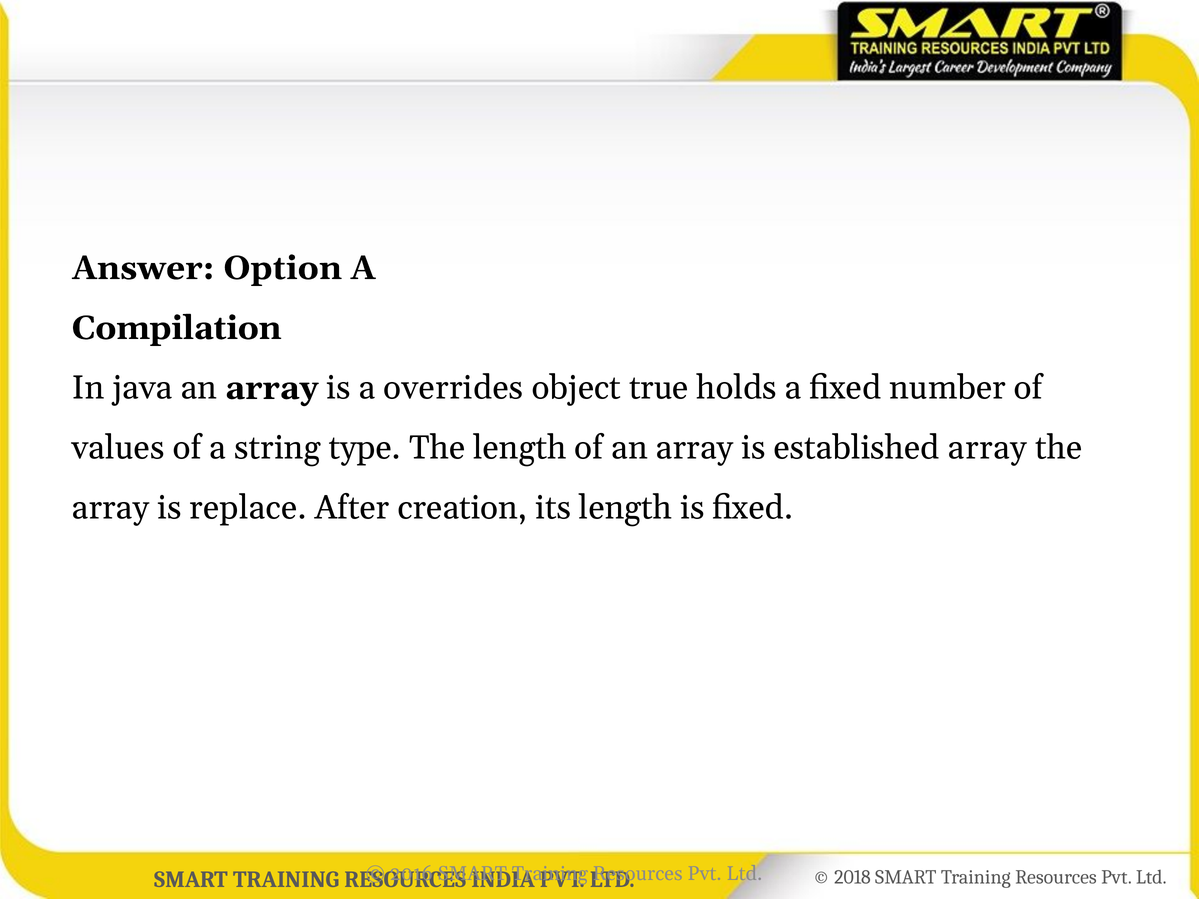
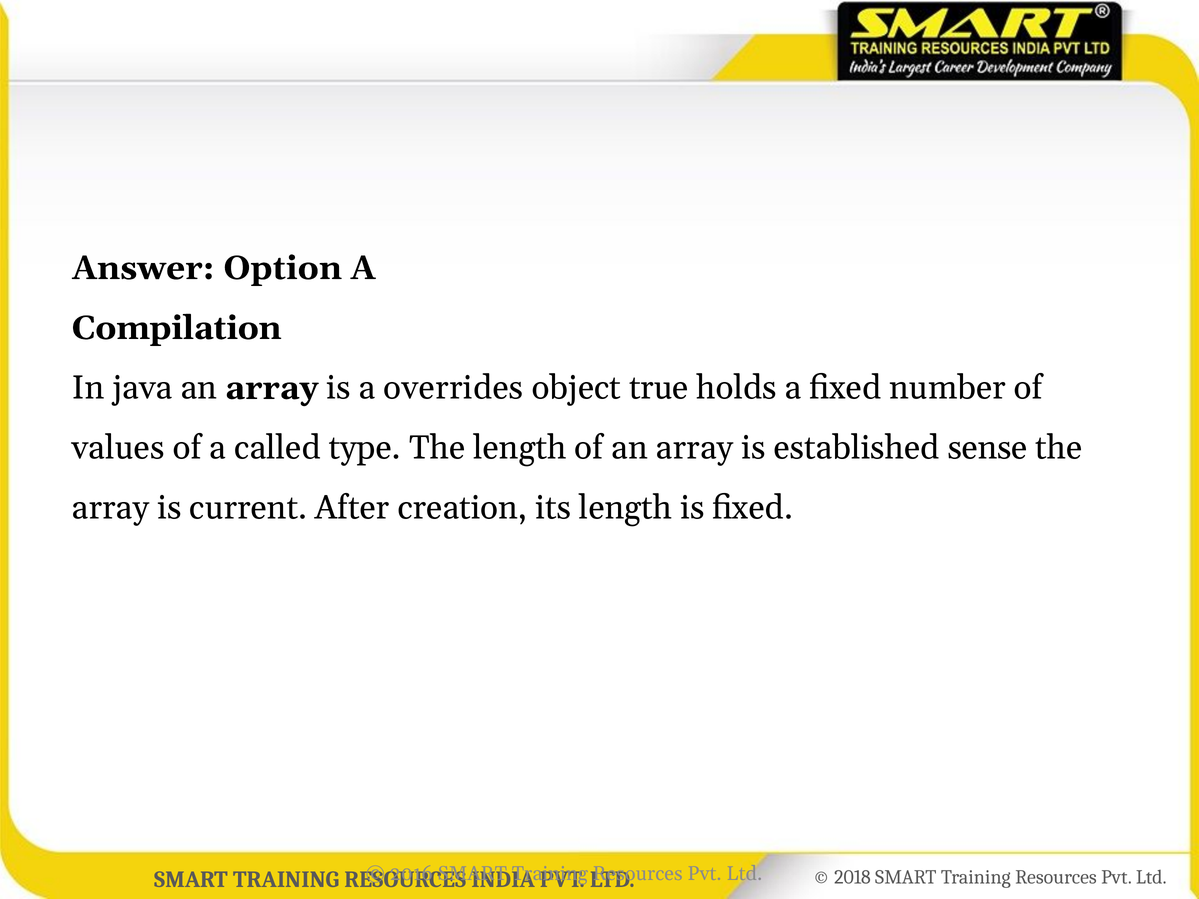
string: string -> called
established array: array -> sense
replace: replace -> current
